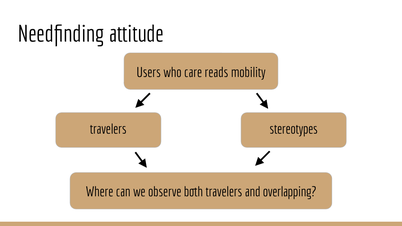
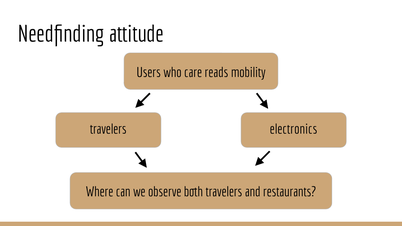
stereotypes: stereotypes -> electronics
overlapping: overlapping -> restaurants
